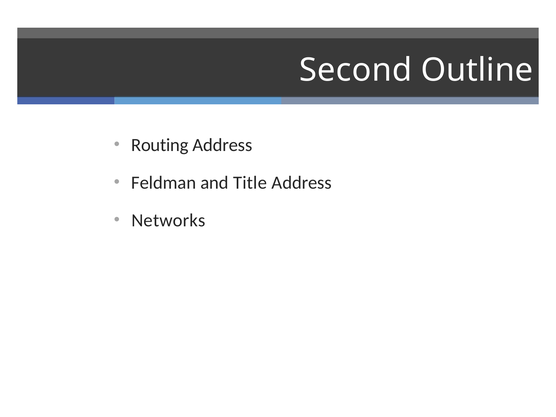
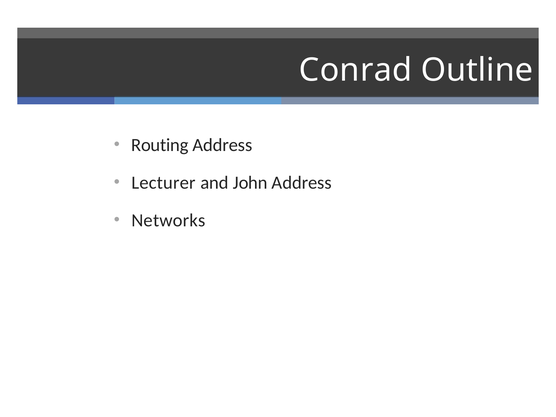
Second: Second -> Conrad
Feldman: Feldman -> Lecturer
Title: Title -> John
